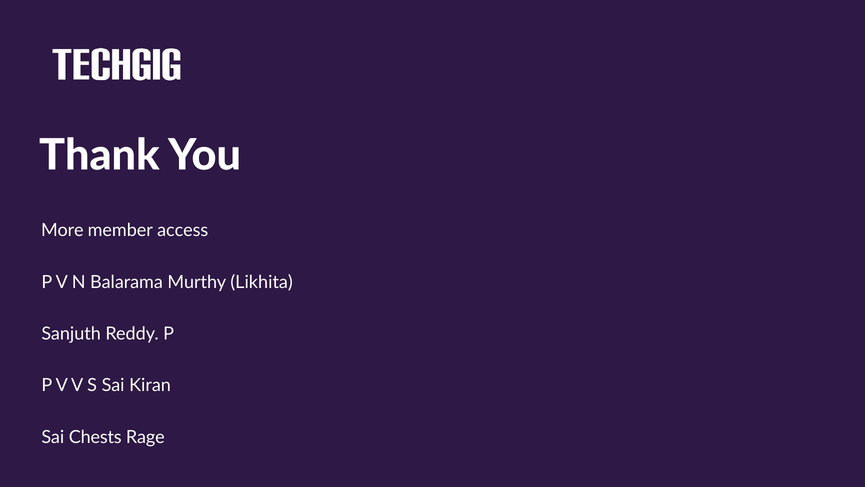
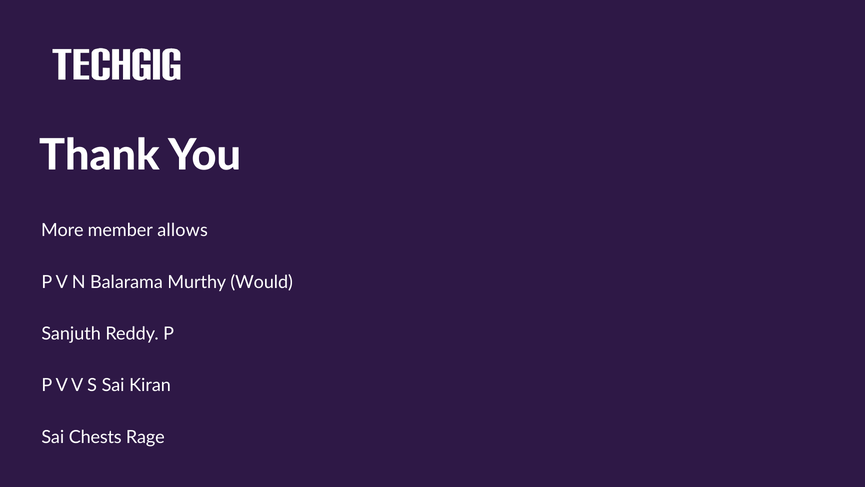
access: access -> allows
Likhita: Likhita -> Would
